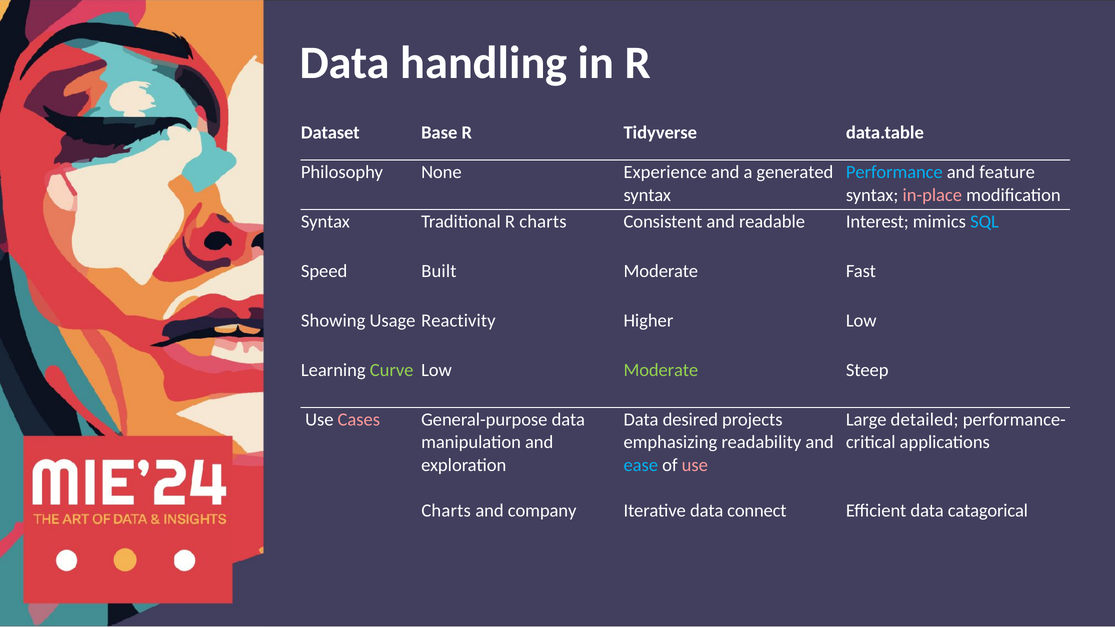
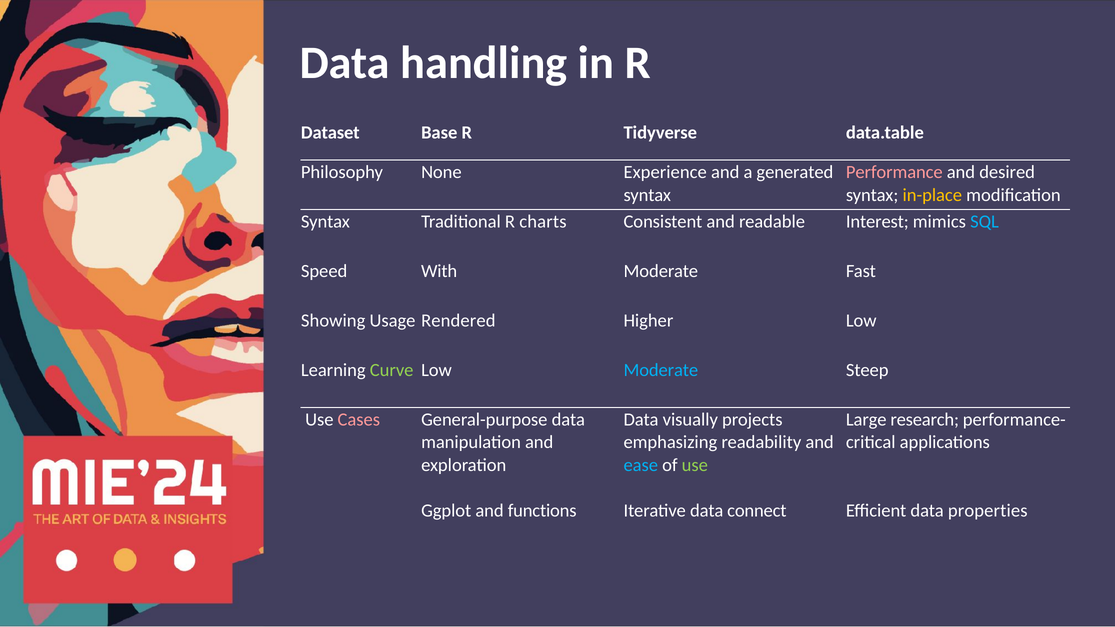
Performance colour: light blue -> pink
feature: feature -> desired
in-place colour: pink -> yellow
Built: Built -> With
Reactivity: Reactivity -> Rendered
Moderate at (661, 370) colour: light green -> light blue
desired: desired -> visually
detailed: detailed -> research
use at (695, 465) colour: pink -> light green
Charts at (446, 511): Charts -> Ggplot
company: company -> functions
catagorical: catagorical -> properties
